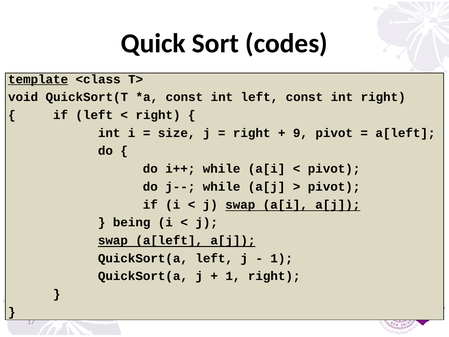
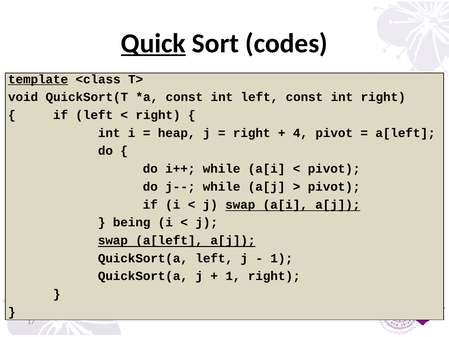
Quick underline: none -> present
size: size -> heap
9: 9 -> 4
